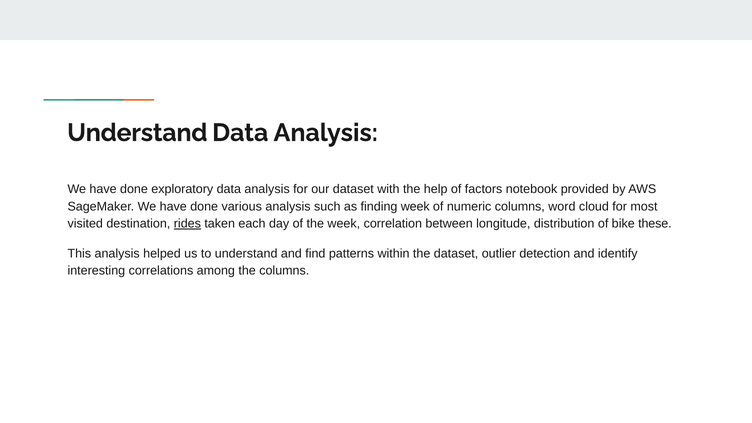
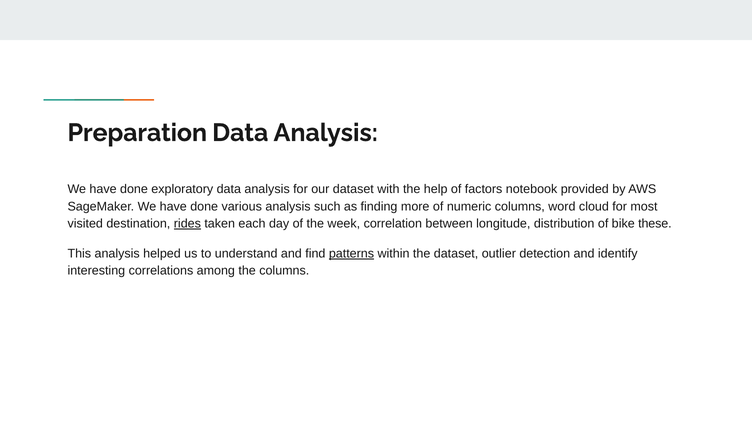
Understand at (137, 133): Understand -> Preparation
finding week: week -> more
patterns underline: none -> present
